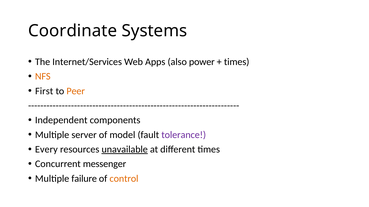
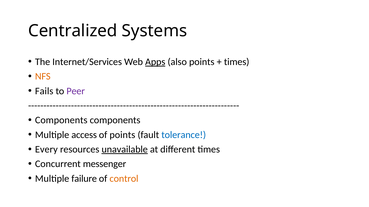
Coordinate: Coordinate -> Centralized
Apps underline: none -> present
also power: power -> points
First: First -> Fails
Peer colour: orange -> purple
Independent at (61, 120): Independent -> Components
server: server -> access
of model: model -> points
tolerance colour: purple -> blue
